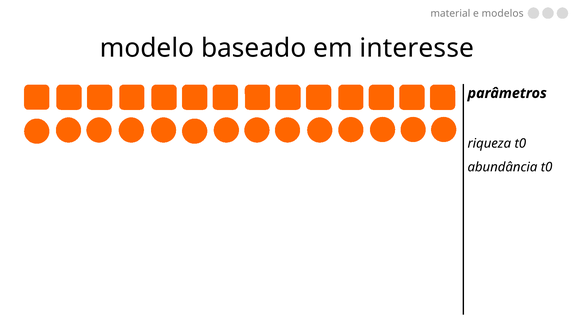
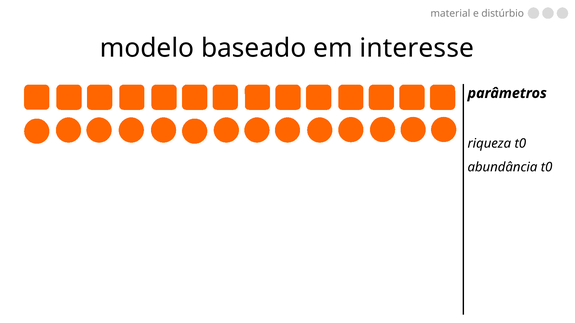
modelos: modelos -> distúrbio
